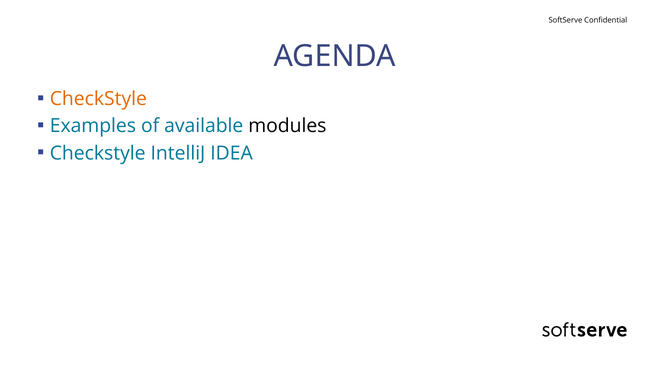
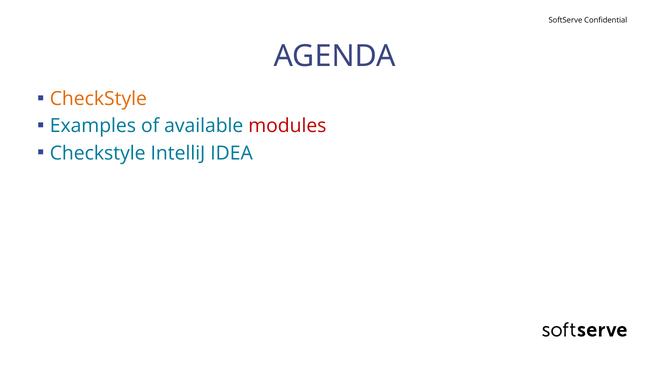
modules colour: black -> red
